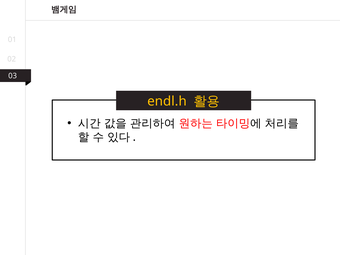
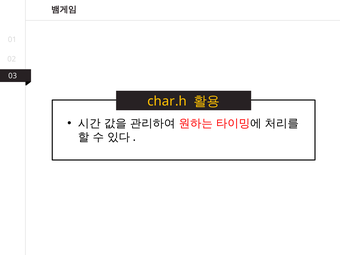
endl.h: endl.h -> char.h
